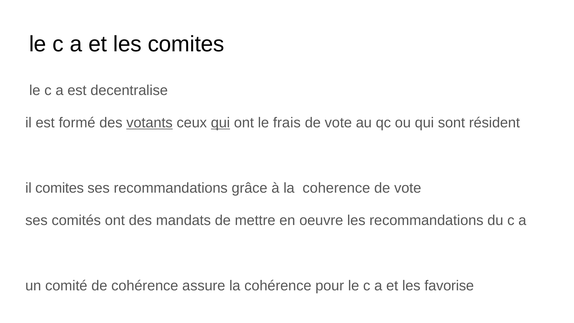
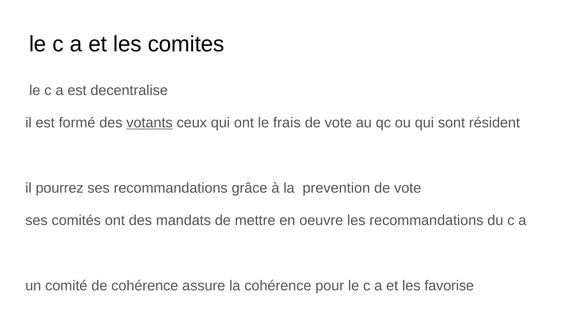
qui at (220, 123) underline: present -> none
il comites: comites -> pourrez
coherence: coherence -> prevention
